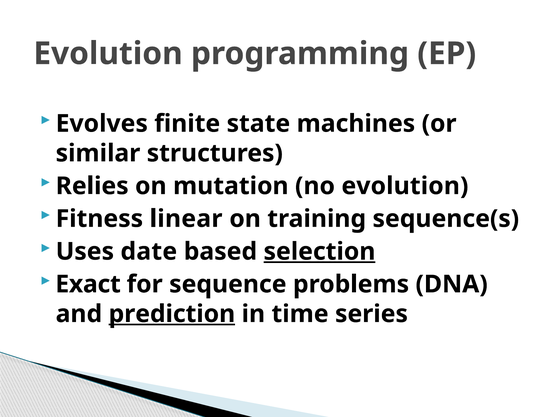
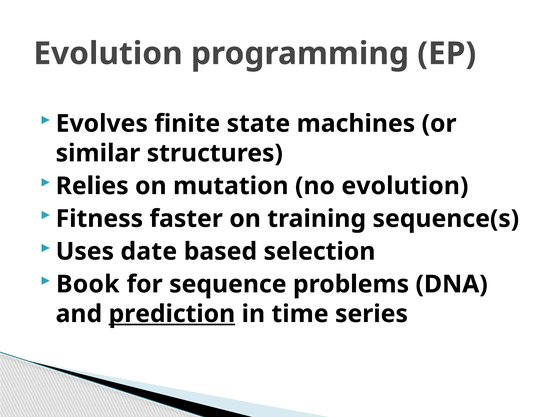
linear: linear -> faster
selection underline: present -> none
Exact: Exact -> Book
